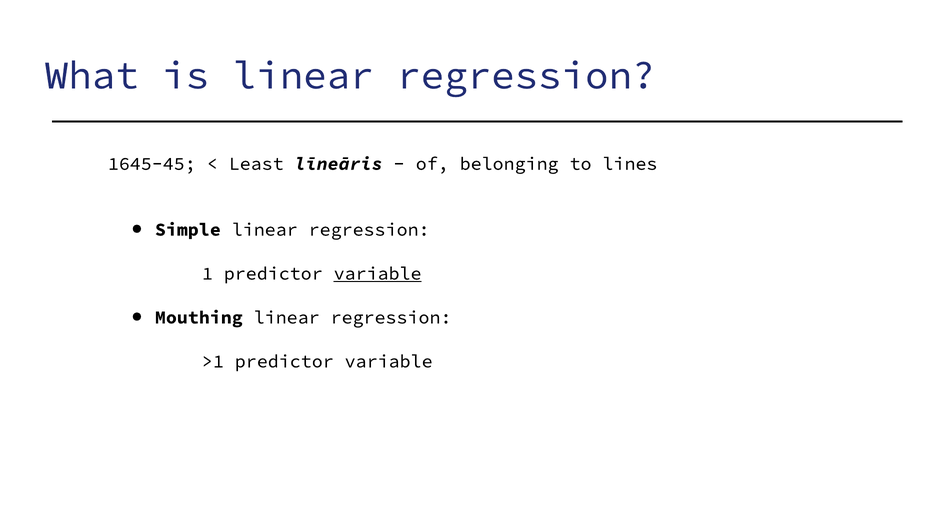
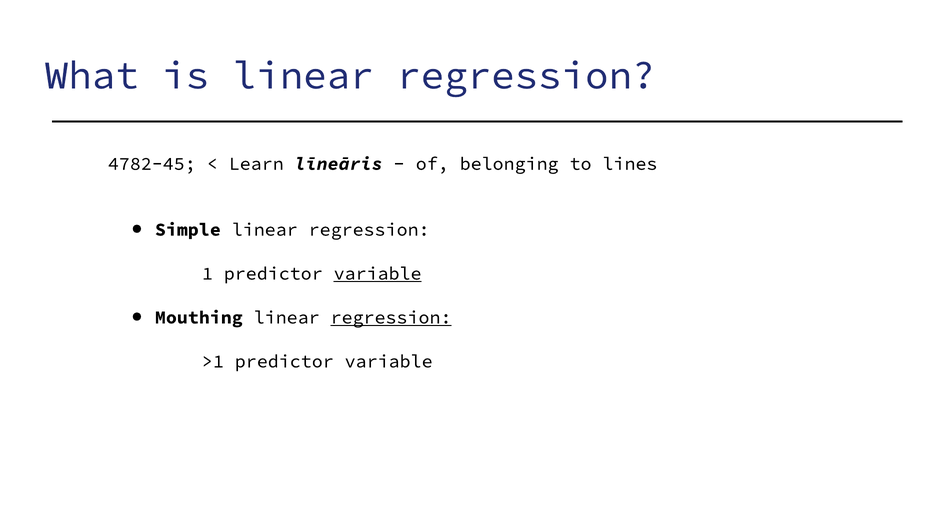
1645-45: 1645-45 -> 4782-45
Least: Least -> Learn
regression at (391, 317) underline: none -> present
